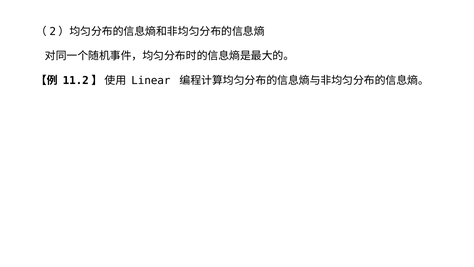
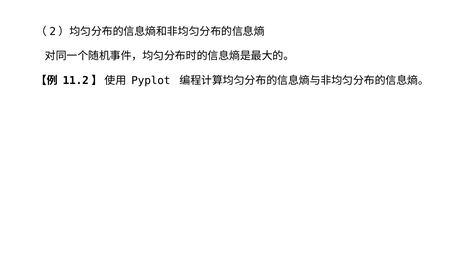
Linear: Linear -> Pyplot
